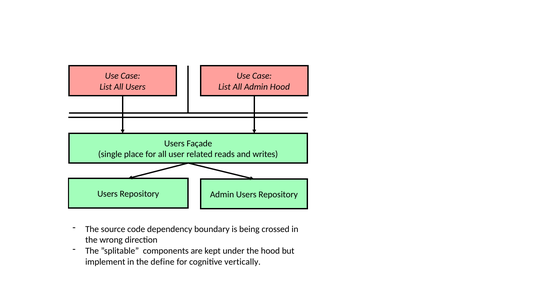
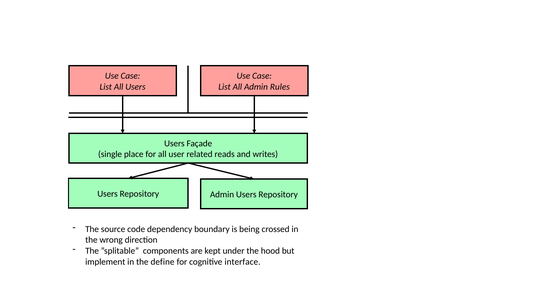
Admin Hood: Hood -> Rules
vertically: vertically -> interface
